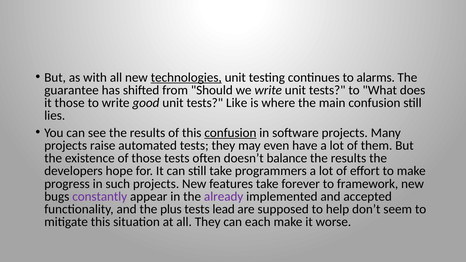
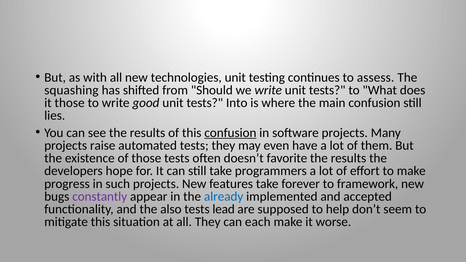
technologies underline: present -> none
alarms: alarms -> assess
guarantee: guarantee -> squashing
Like: Like -> Into
balance: balance -> favorite
already colour: purple -> blue
plus: plus -> also
